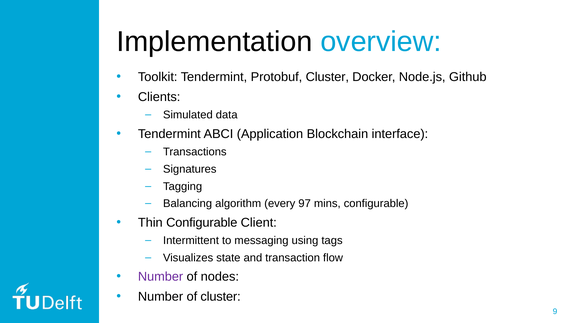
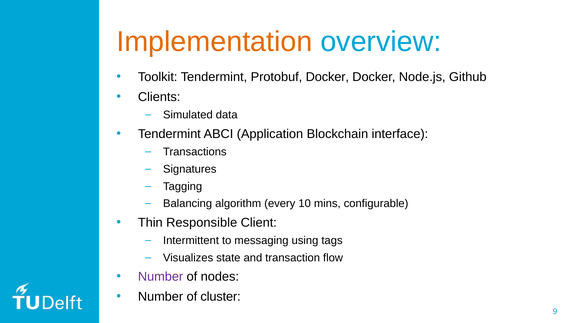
Implementation colour: black -> orange
Protobuf Cluster: Cluster -> Docker
97: 97 -> 10
Thin Configurable: Configurable -> Responsible
